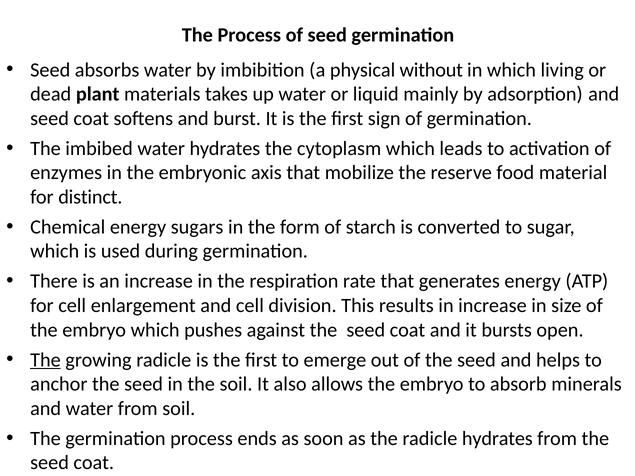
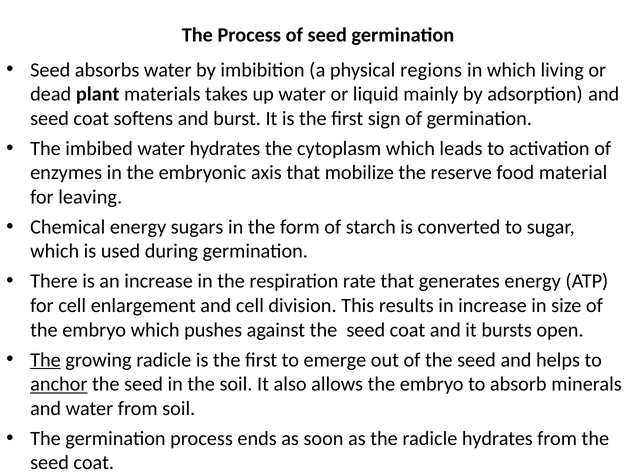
without: without -> regions
distinct: distinct -> leaving
anchor underline: none -> present
